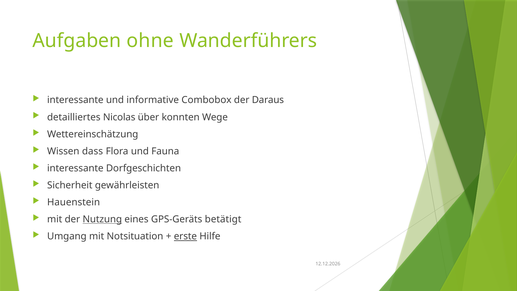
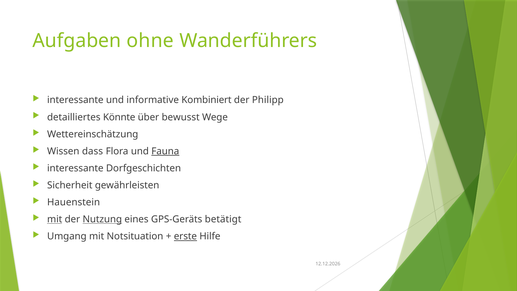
Combobox: Combobox -> Kombiniert
Daraus: Daraus -> Philipp
Nicolas: Nicolas -> Könnte
konnten: konnten -> bewusst
Fauna underline: none -> present
mit at (55, 219) underline: none -> present
